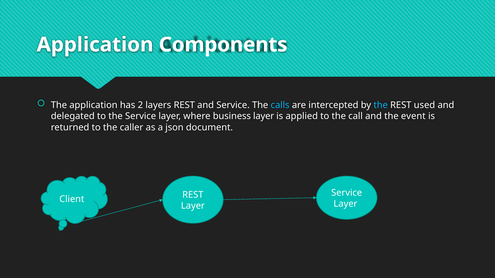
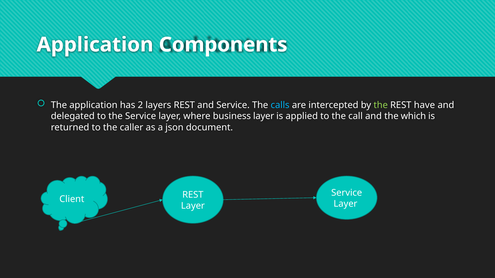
the at (381, 105) colour: light blue -> light green
used: used -> have
event: event -> which
